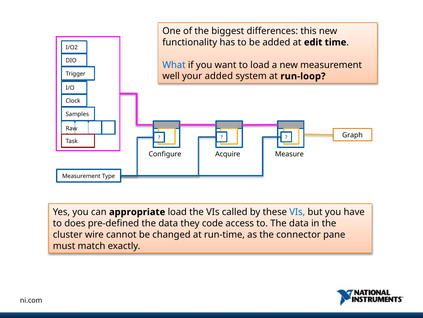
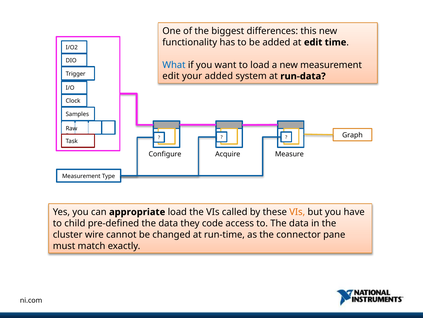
well at (171, 76): well -> edit
run-loop: run-loop -> run-data
VIs at (297, 212) colour: blue -> orange
does: does -> child
